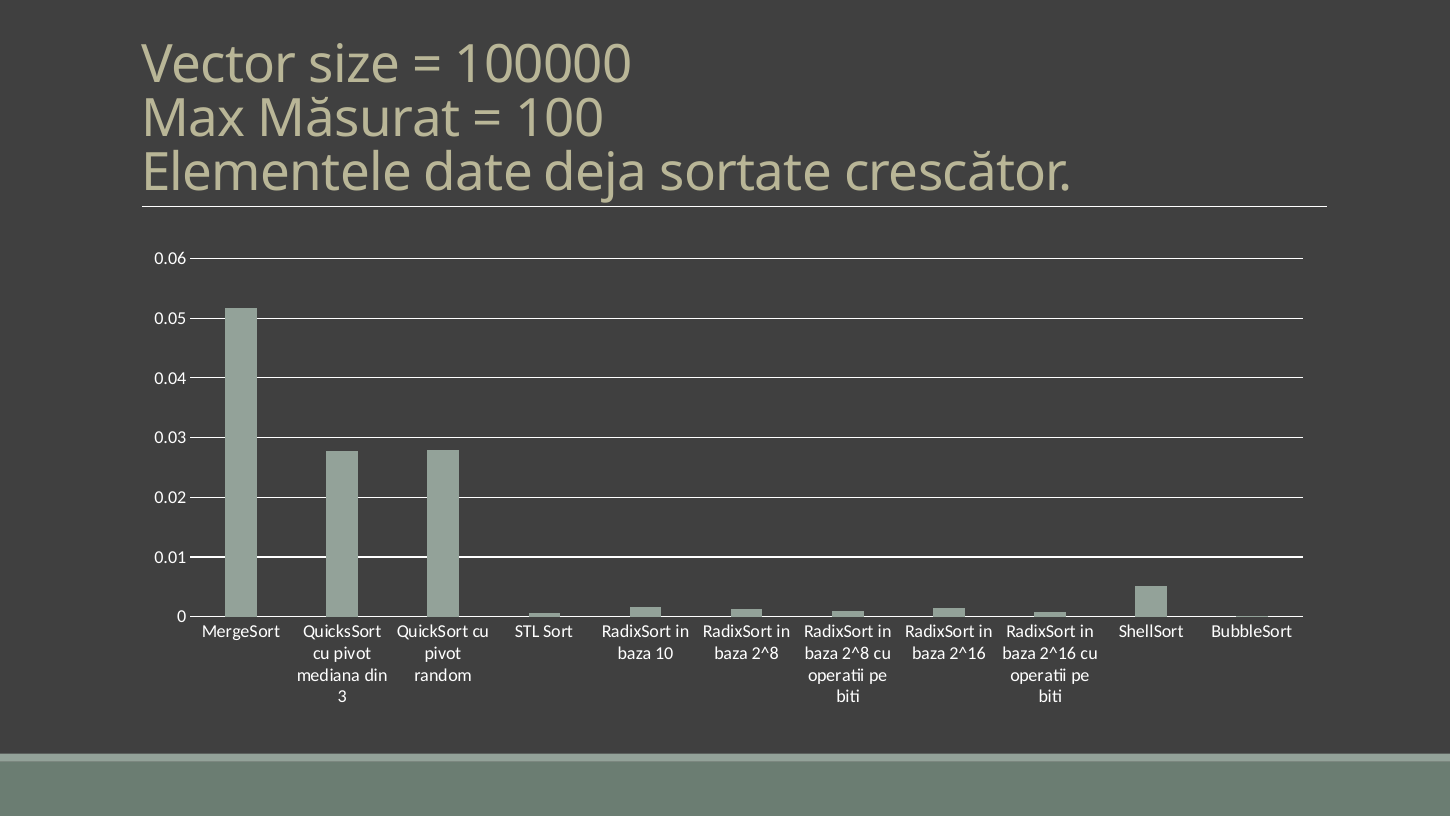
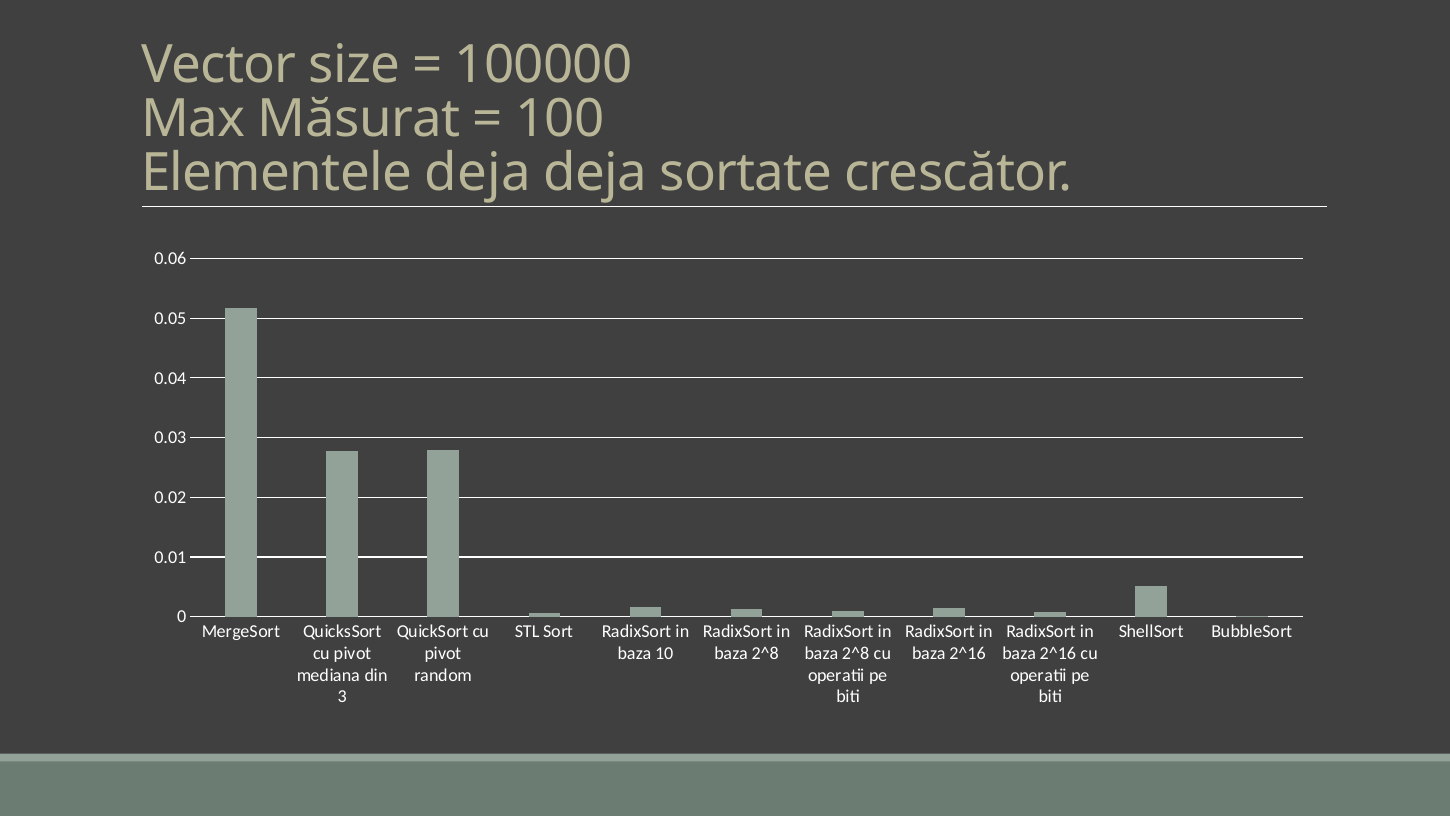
Elementele date: date -> deja
